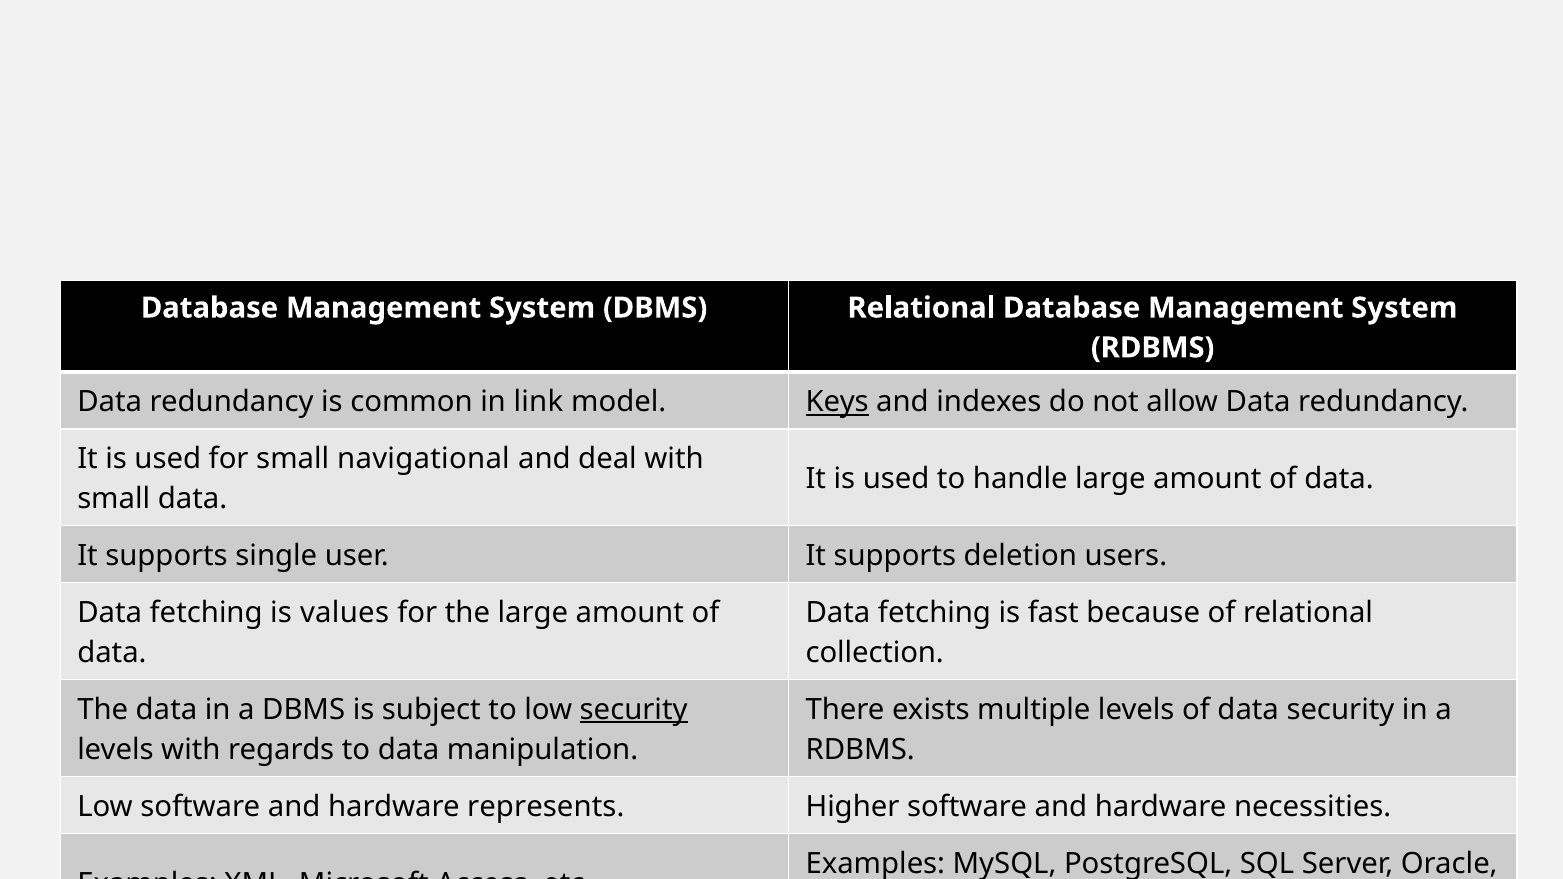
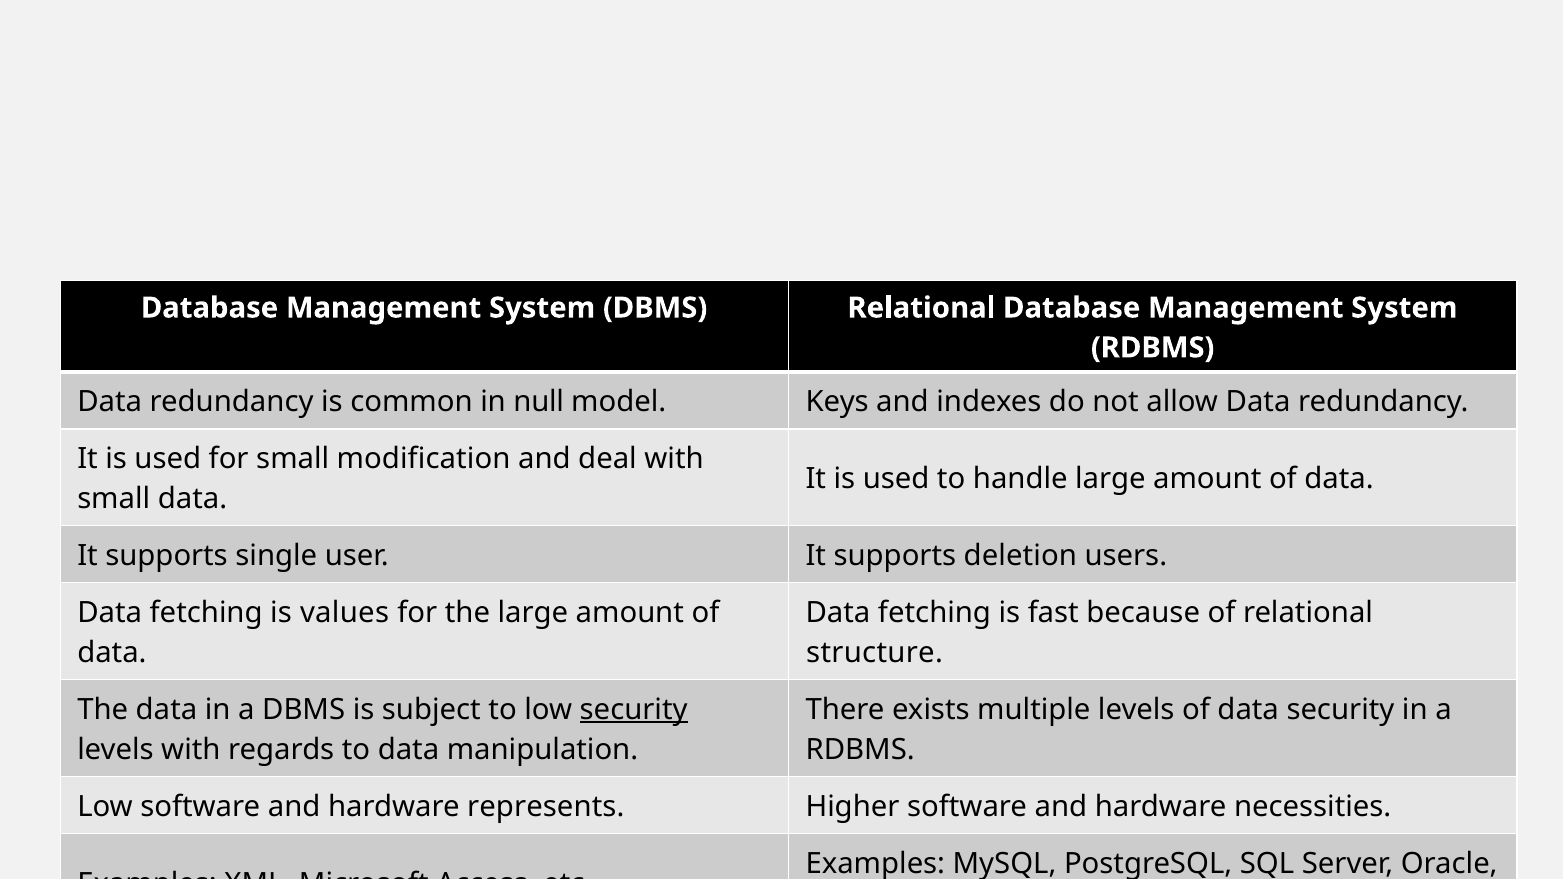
link: link -> null
Keys underline: present -> none
navigational: navigational -> modification
collection: collection -> structure
